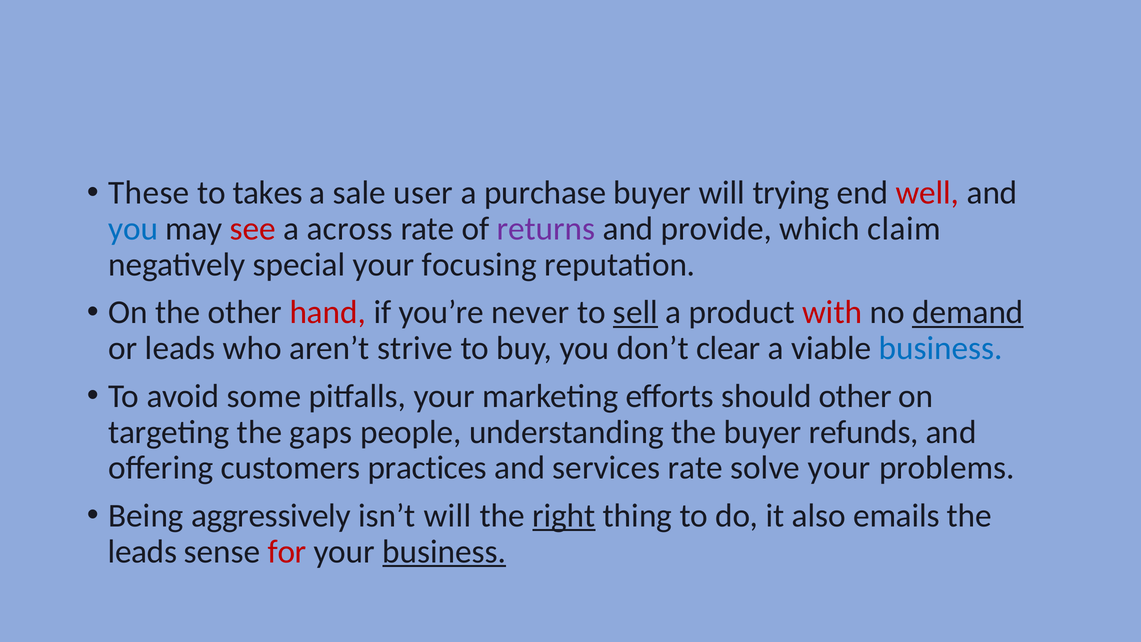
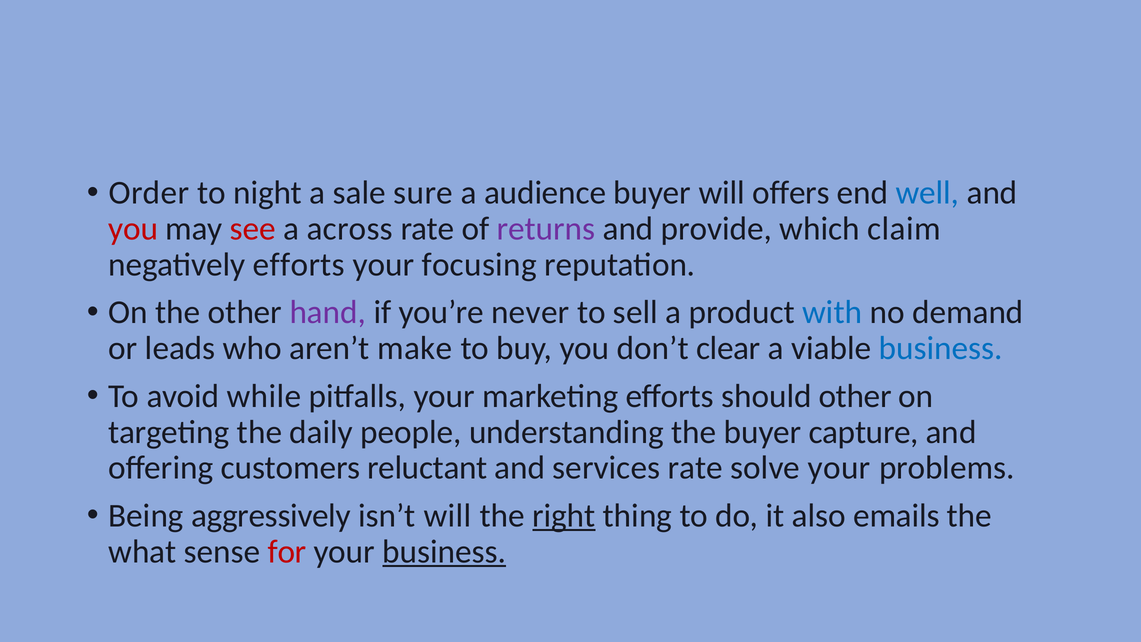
These: These -> Order
takes: takes -> night
user: user -> sure
purchase: purchase -> audience
trying: trying -> offers
well colour: red -> blue
you at (133, 229) colour: blue -> red
negatively special: special -> efforts
hand colour: red -> purple
sell underline: present -> none
with colour: red -> blue
demand underline: present -> none
strive: strive -> make
some: some -> while
gaps: gaps -> daily
refunds: refunds -> capture
practices: practices -> reluctant
leads at (142, 551): leads -> what
